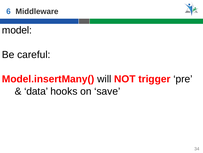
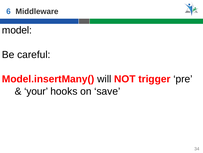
data: data -> your
